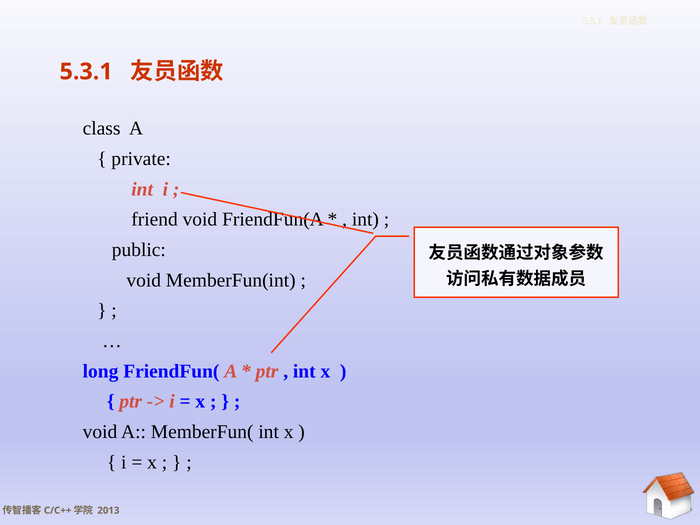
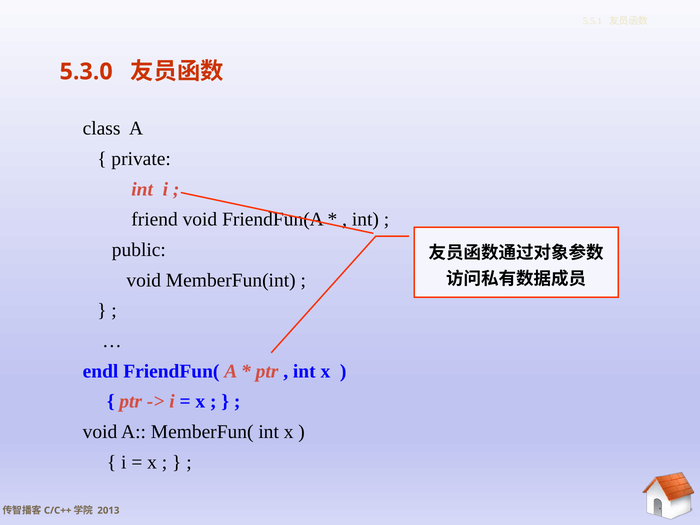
5.3.1: 5.3.1 -> 5.3.0
long: long -> endl
